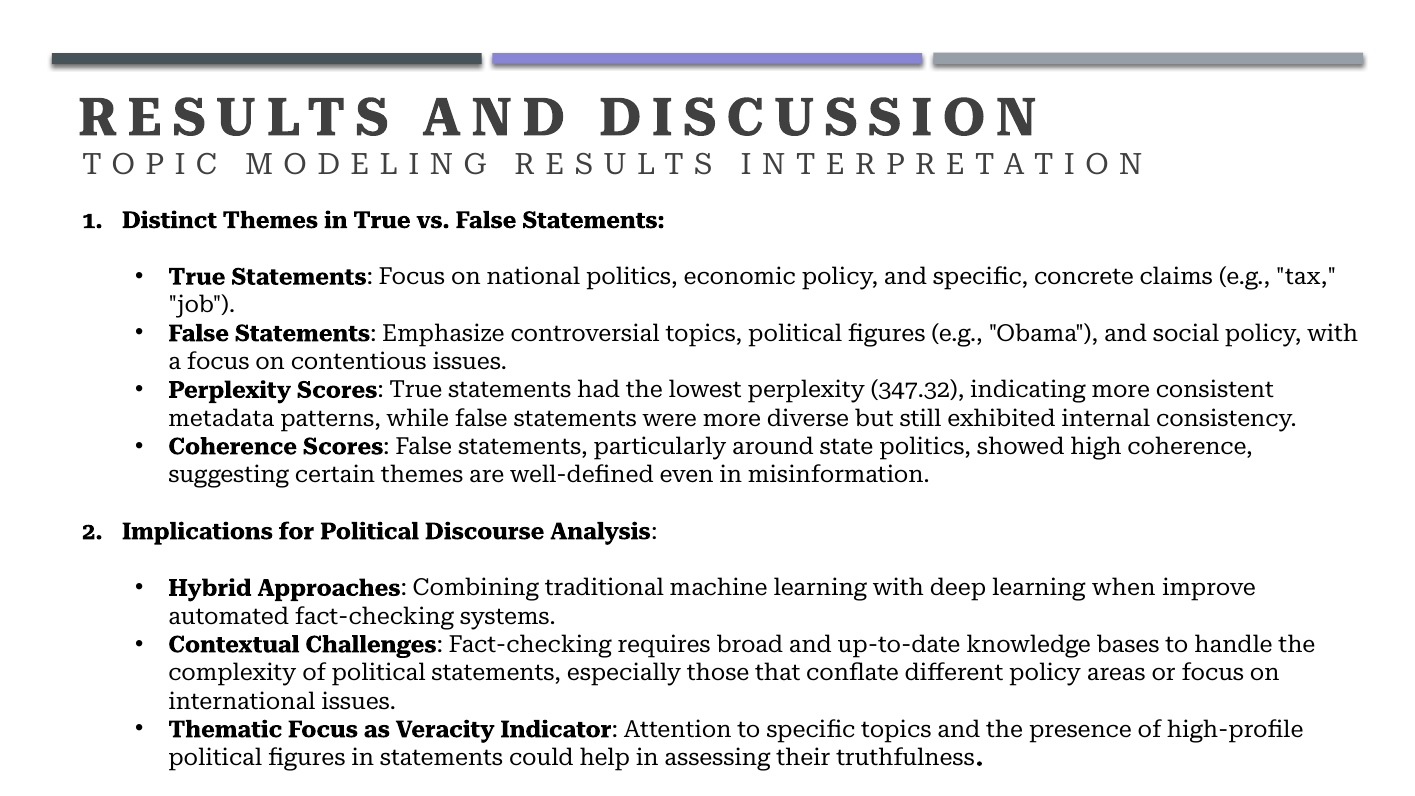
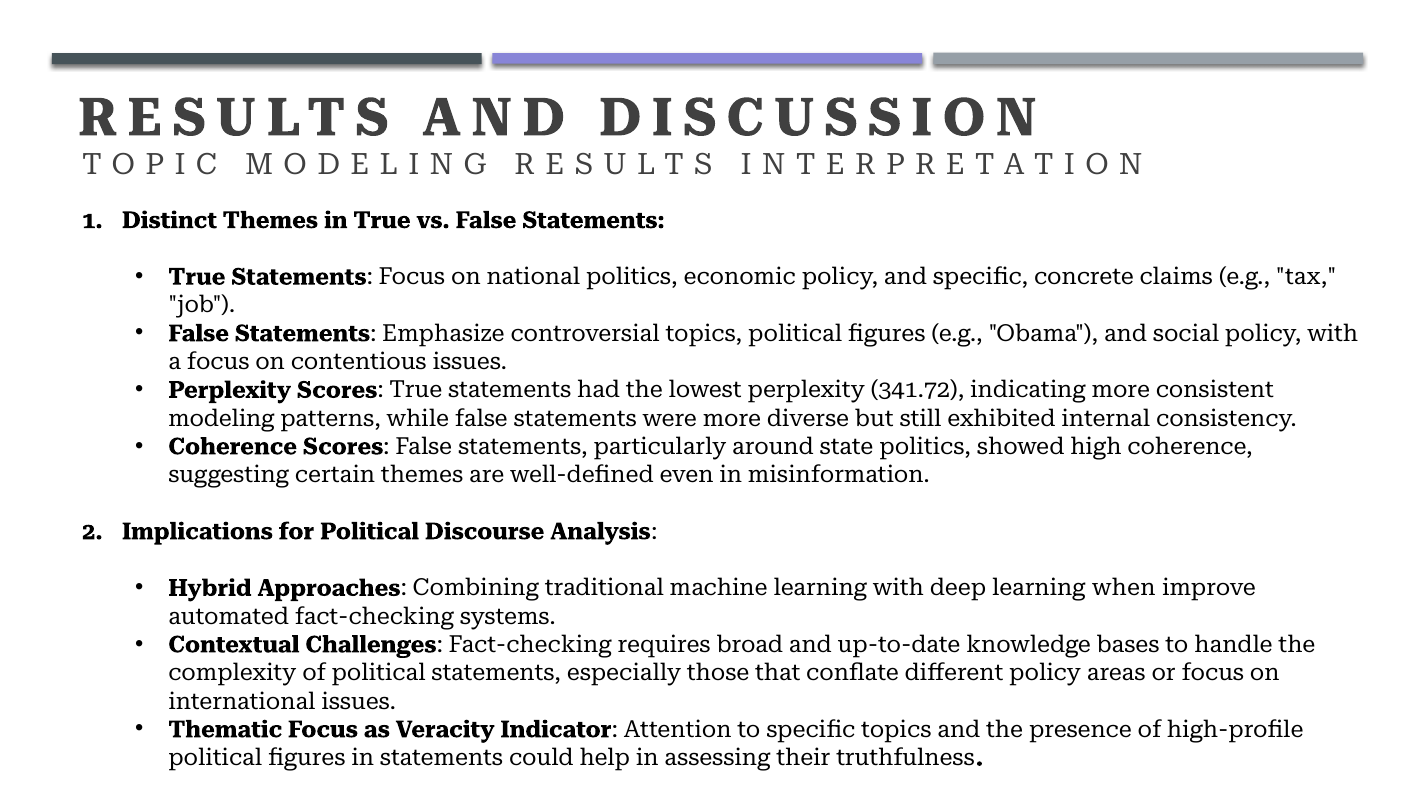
347.32: 347.32 -> 341.72
metadata: metadata -> modeling
